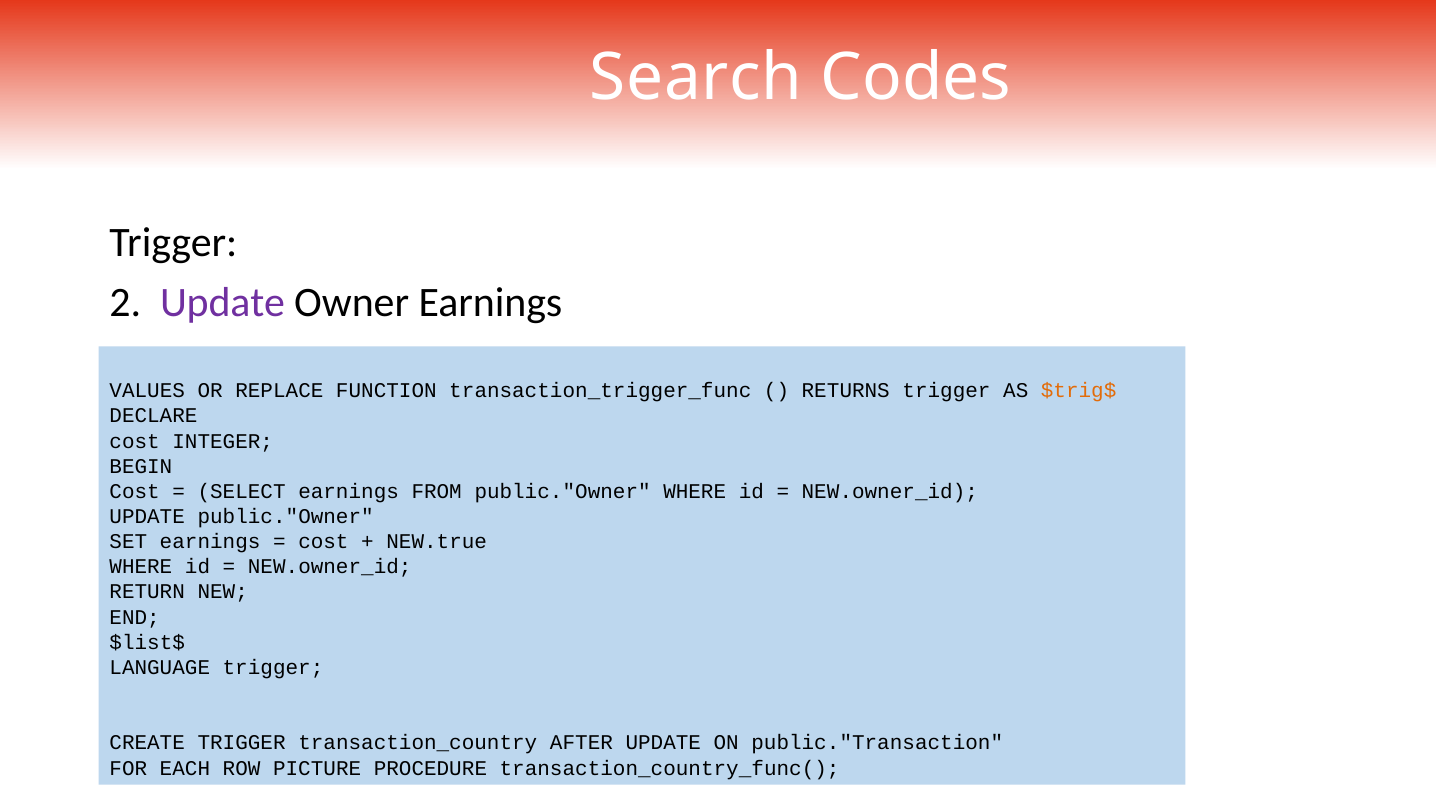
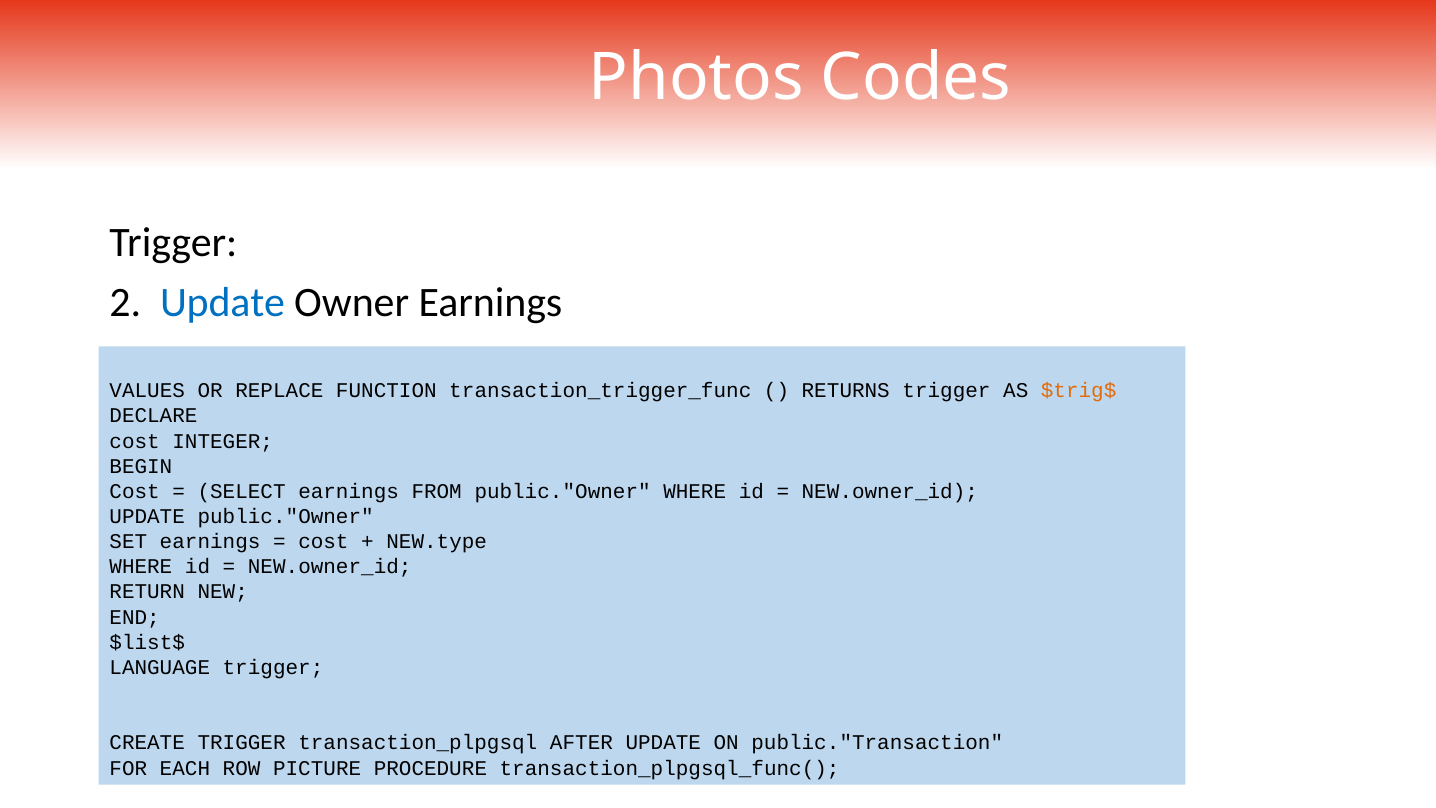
Search: Search -> Photos
Update at (222, 303) colour: purple -> blue
NEW.true: NEW.true -> NEW.type
transaction_country: transaction_country -> transaction_plpgsql
transaction_country_func(: transaction_country_func( -> transaction_plpgsql_func(
